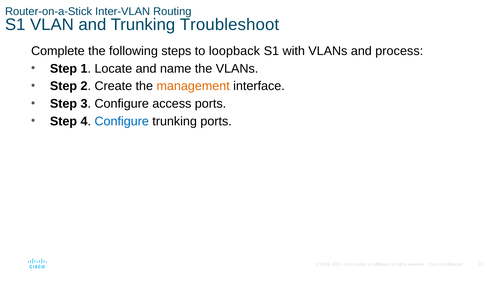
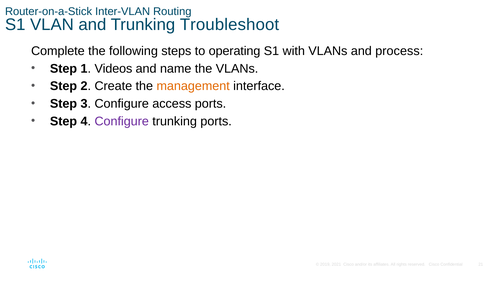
loopback: loopback -> operating
Locate: Locate -> Videos
Configure at (122, 121) colour: blue -> purple
